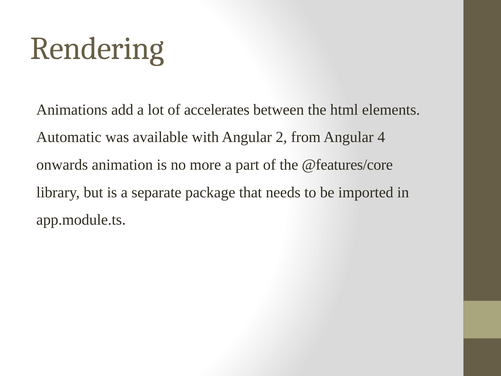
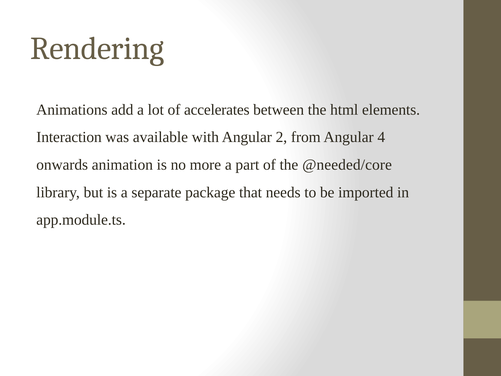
Automatic: Automatic -> Interaction
@features/core: @features/core -> @needed/core
